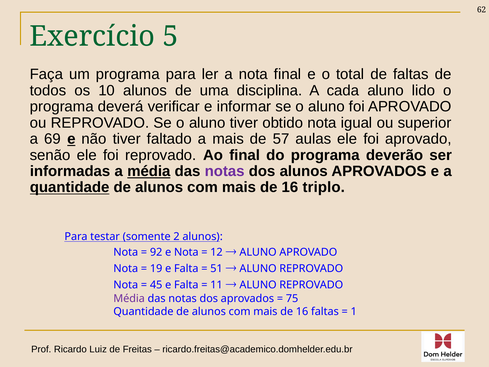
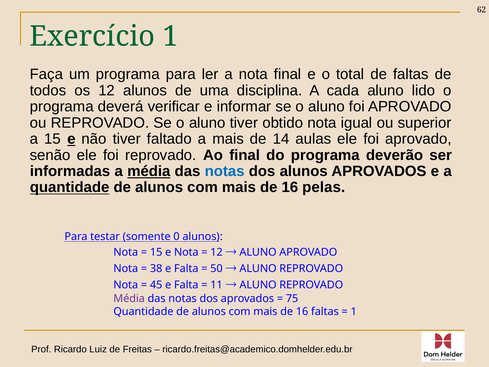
Exercício 5: 5 -> 1
os 10: 10 -> 12
a 69: 69 -> 15
57: 57 -> 14
notas at (225, 171) colour: purple -> blue
triplo: triplo -> pelas
2: 2 -> 0
92 at (156, 252): 92 -> 15
19: 19 -> 38
51: 51 -> 50
